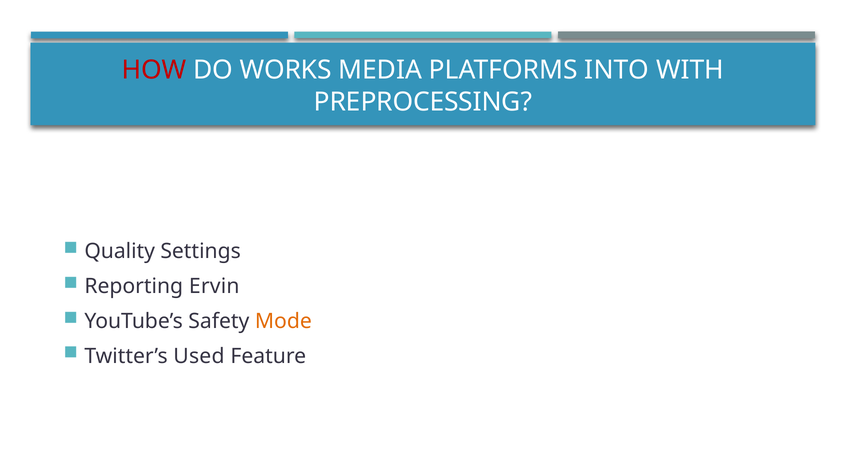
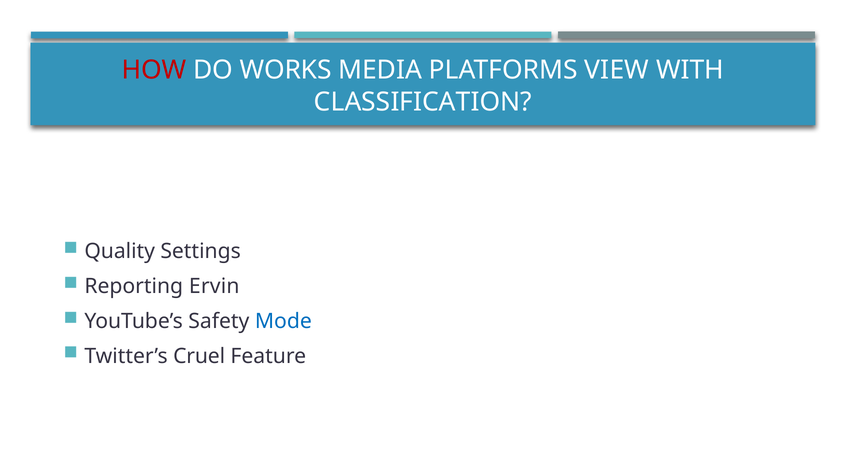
INTO: INTO -> VIEW
PREPROCESSING: PREPROCESSING -> CLASSIFICATION
Mode colour: orange -> blue
Used: Used -> Cruel
